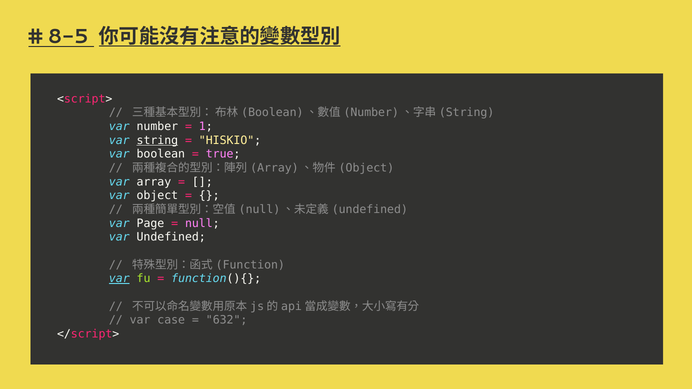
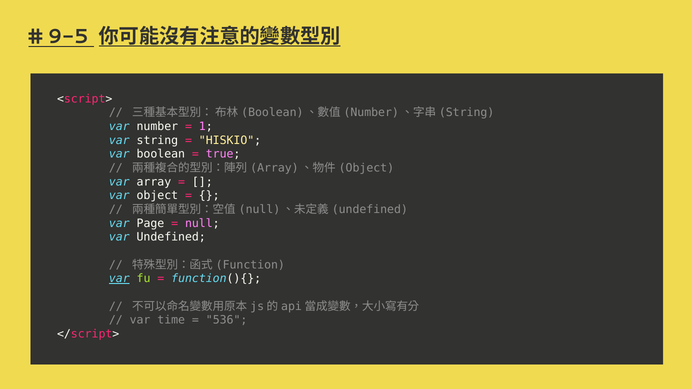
8-5: 8-5 -> 9-5
string underline: present -> none
case: case -> time
632: 632 -> 536
